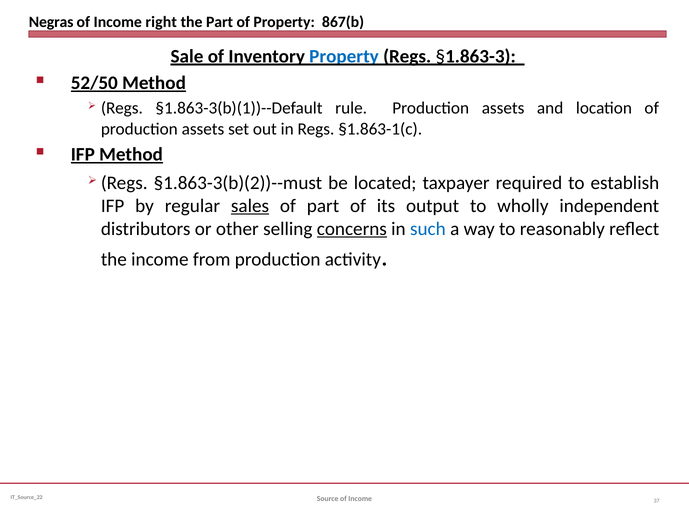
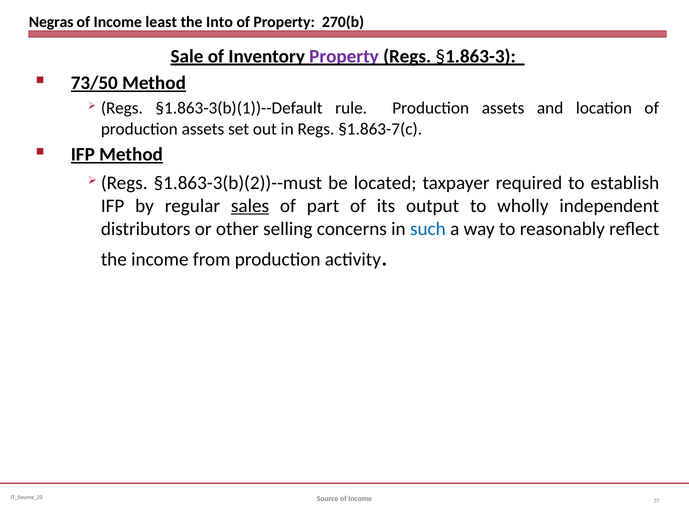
right: right -> least
the Part: Part -> Into
867(b: 867(b -> 270(b
Property at (344, 56) colour: blue -> purple
52/50: 52/50 -> 73/50
§1.863-1(c: §1.863-1(c -> §1.863-7(c
concerns underline: present -> none
